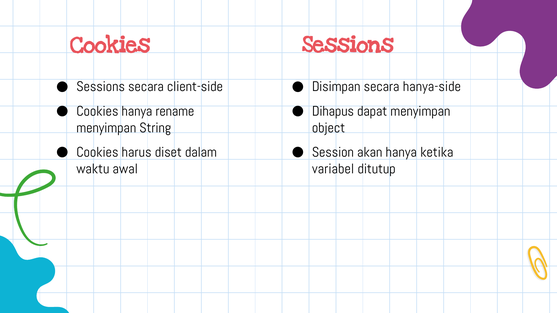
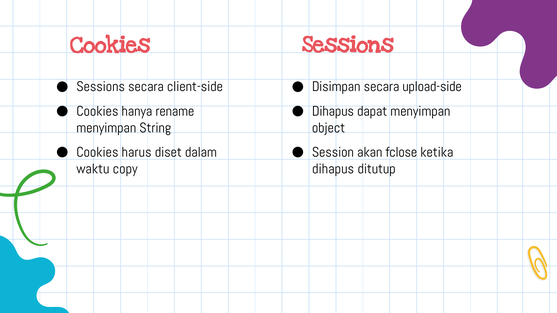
hanya-side: hanya-side -> upload-side
akan hanya: hanya -> fclose
awal: awal -> copy
variabel at (333, 169): variabel -> dihapus
